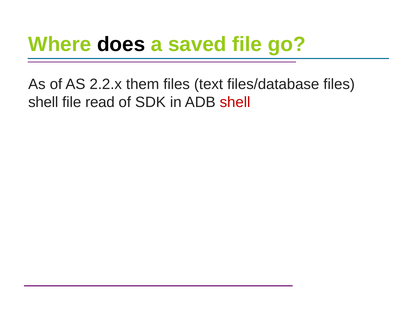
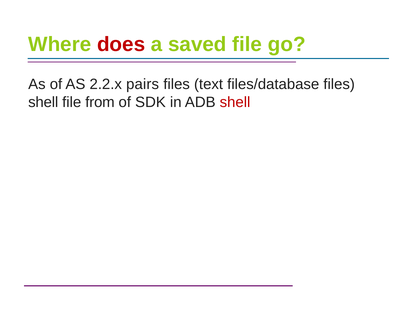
does colour: black -> red
them: them -> pairs
read: read -> from
